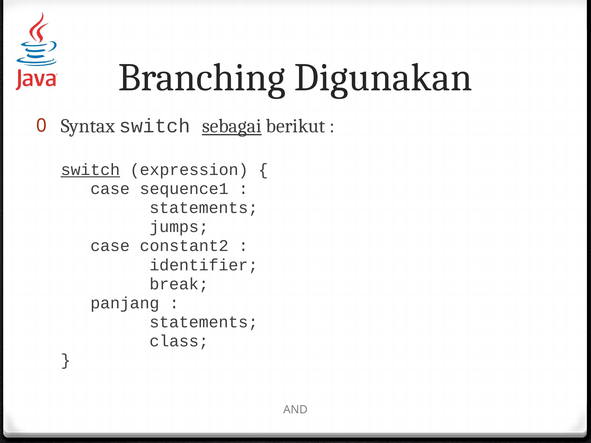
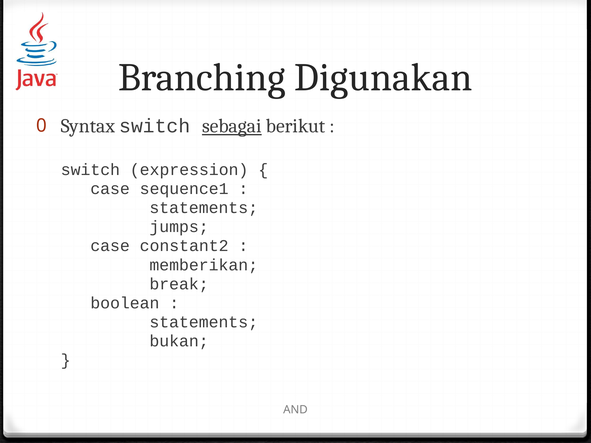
switch at (90, 170) underline: present -> none
identifier: identifier -> memberikan
panjang: panjang -> boolean
class: class -> bukan
